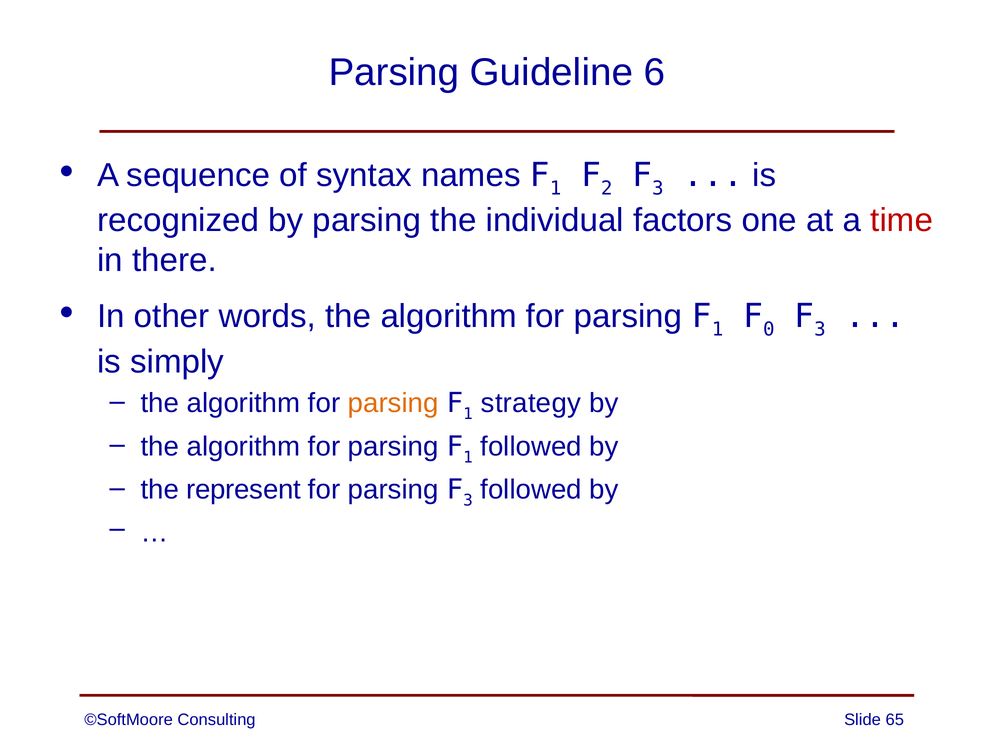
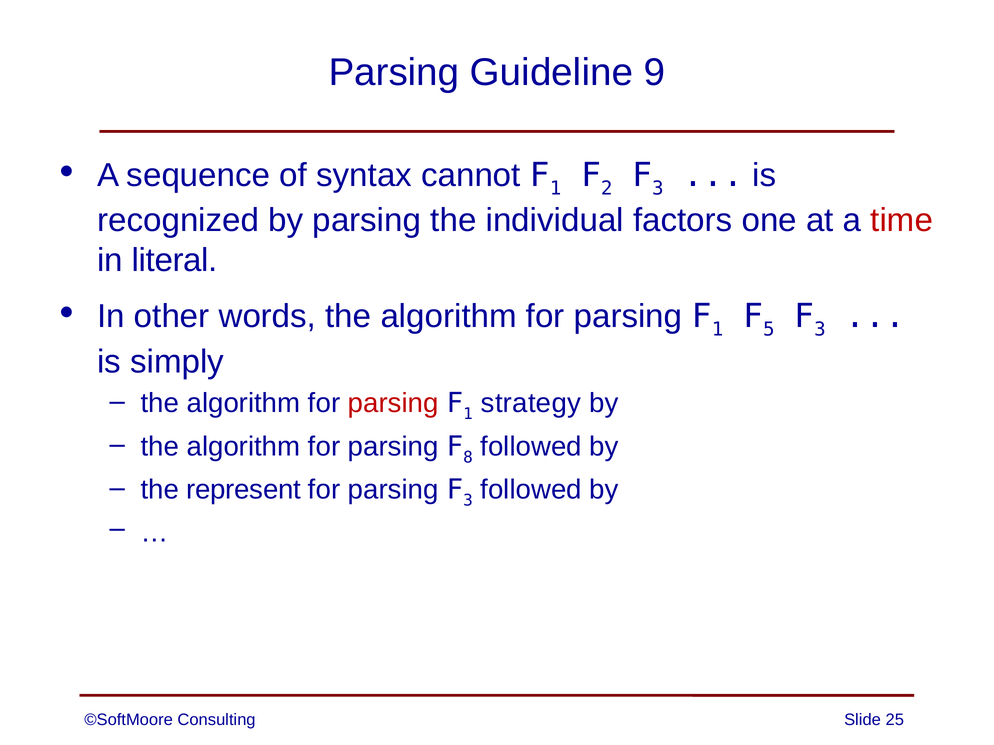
6: 6 -> 9
names: names -> cannot
there: there -> literal
0: 0 -> 5
parsing at (393, 404) colour: orange -> red
1 at (468, 458): 1 -> 8
65: 65 -> 25
